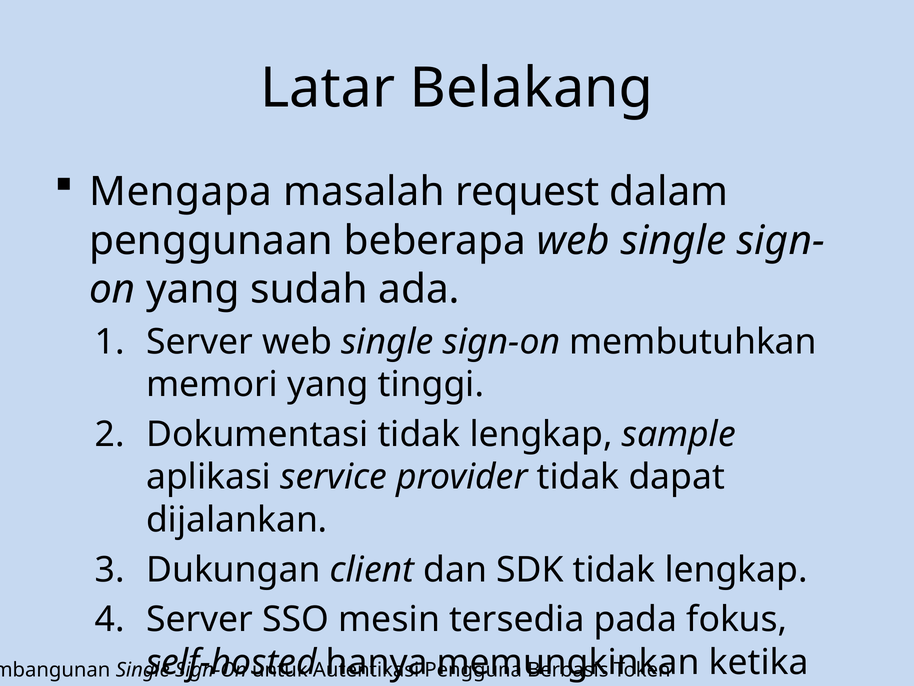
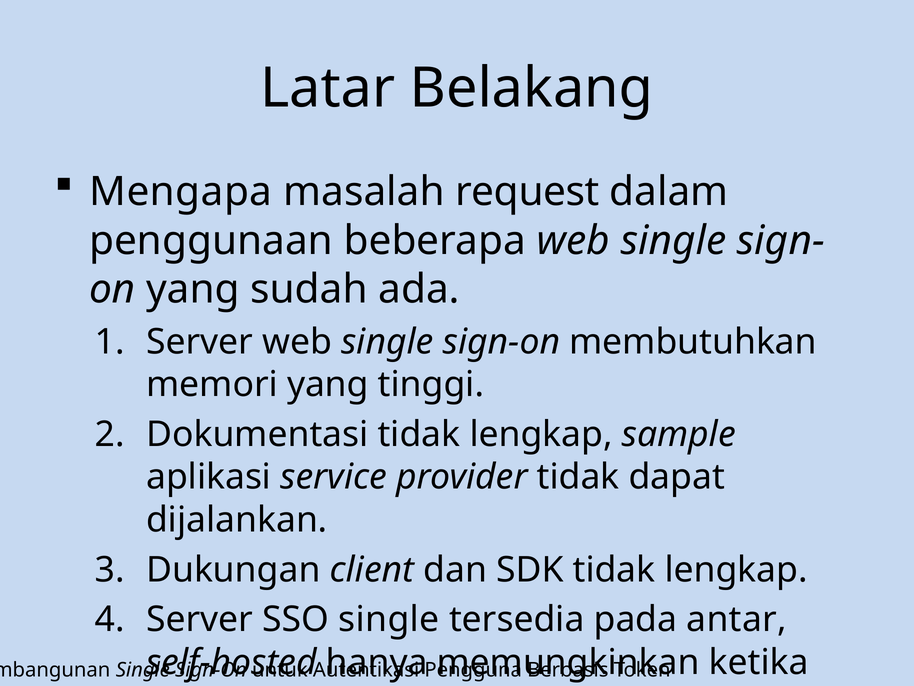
SSO mesin: mesin -> single
fokus: fokus -> antar
